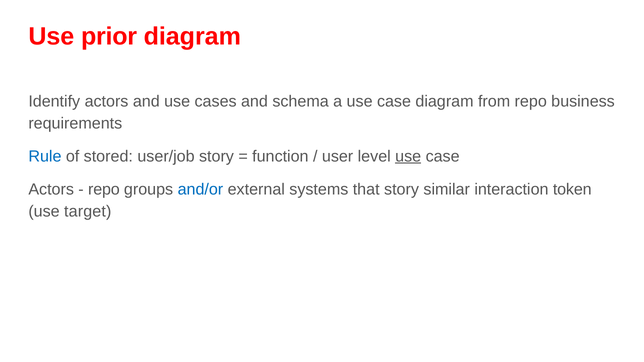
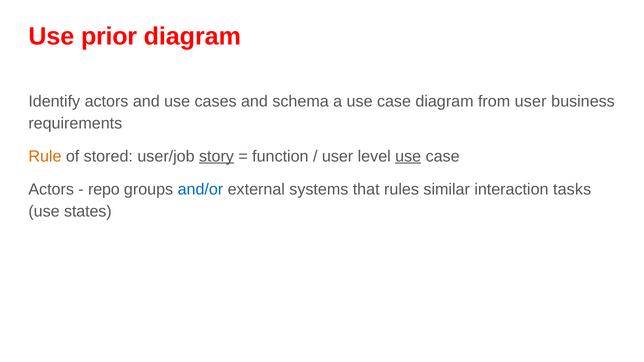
from repo: repo -> user
Rule colour: blue -> orange
story at (216, 156) underline: none -> present
that story: story -> rules
token: token -> tasks
target: target -> states
